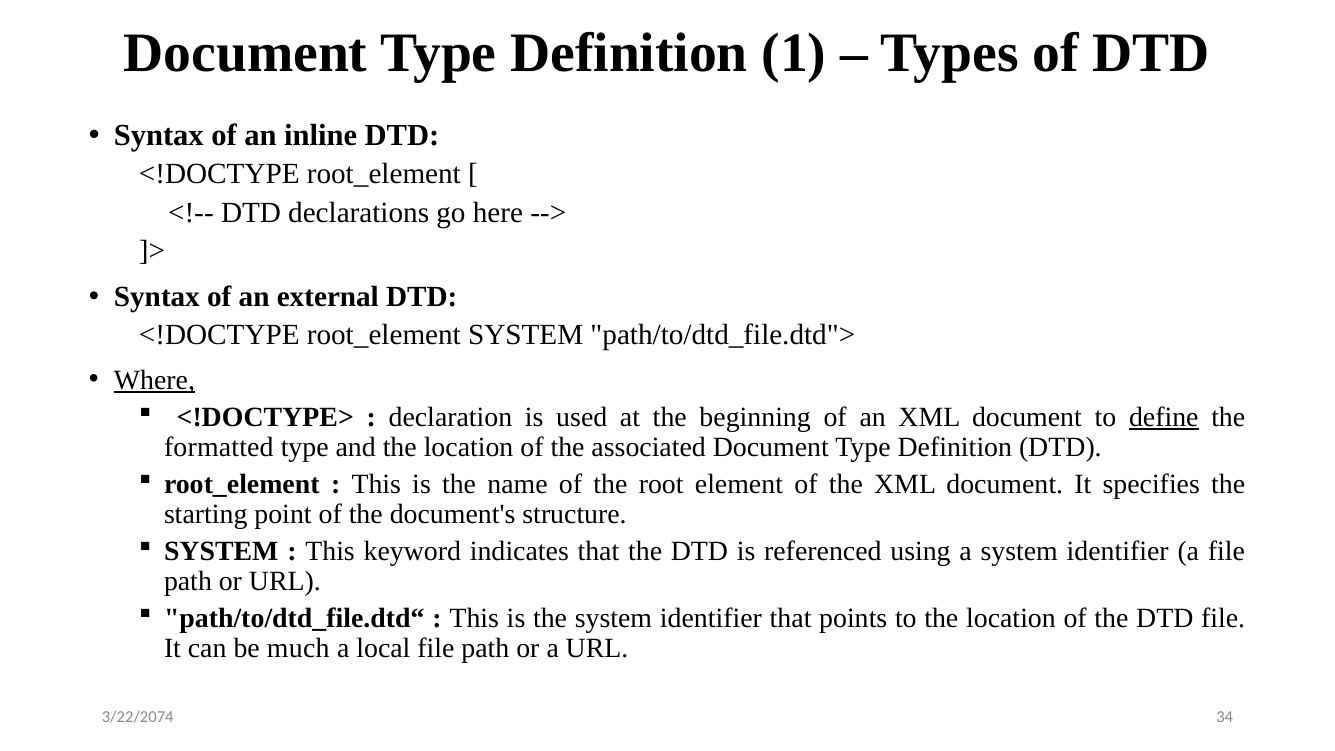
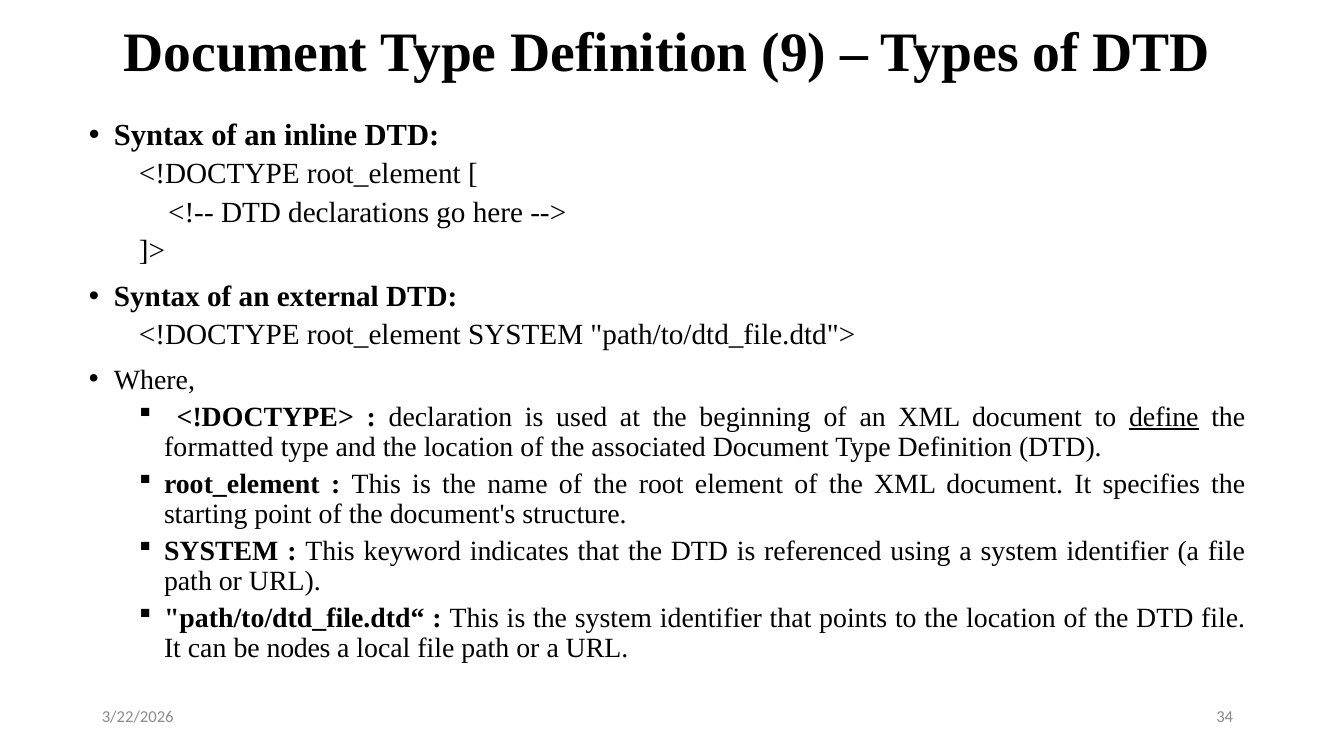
1: 1 -> 9
Where underline: present -> none
much: much -> nodes
3/22/2074: 3/22/2074 -> 3/22/2026
